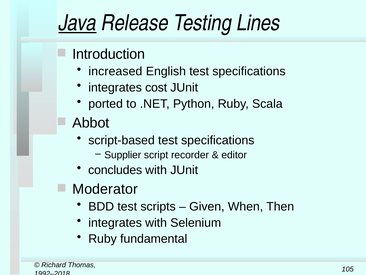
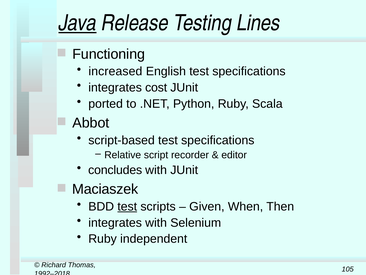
Introduction: Introduction -> Functioning
Supplier: Supplier -> Relative
Moderator: Moderator -> Maciaszek
test at (127, 206) underline: none -> present
fundamental: fundamental -> independent
